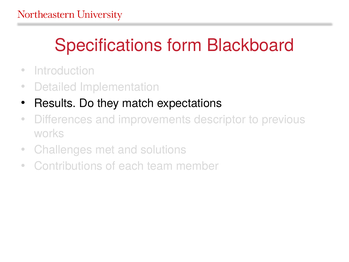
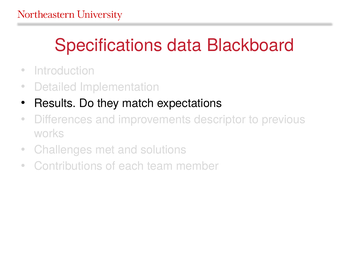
form: form -> data
